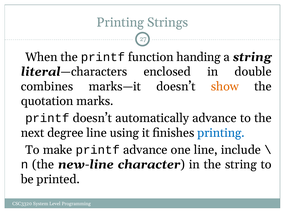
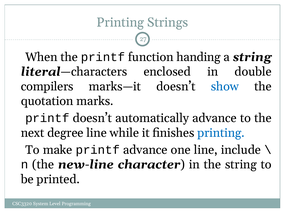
combines: combines -> compilers
show colour: orange -> blue
using: using -> while
